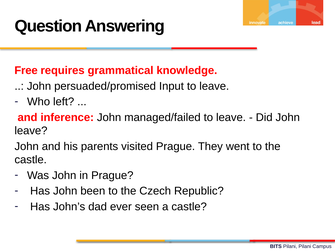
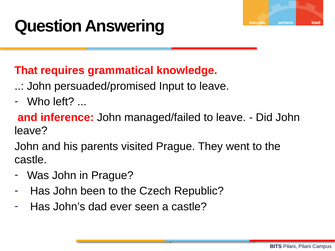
Free: Free -> That
